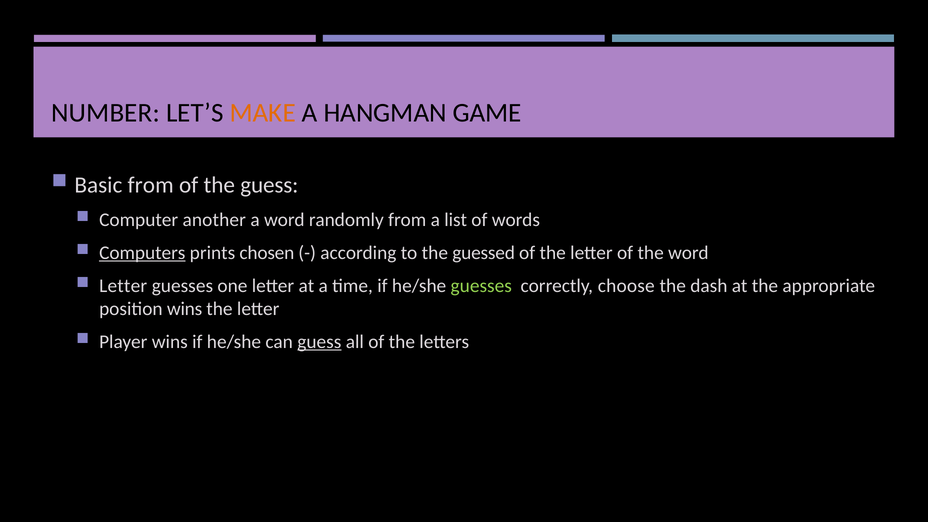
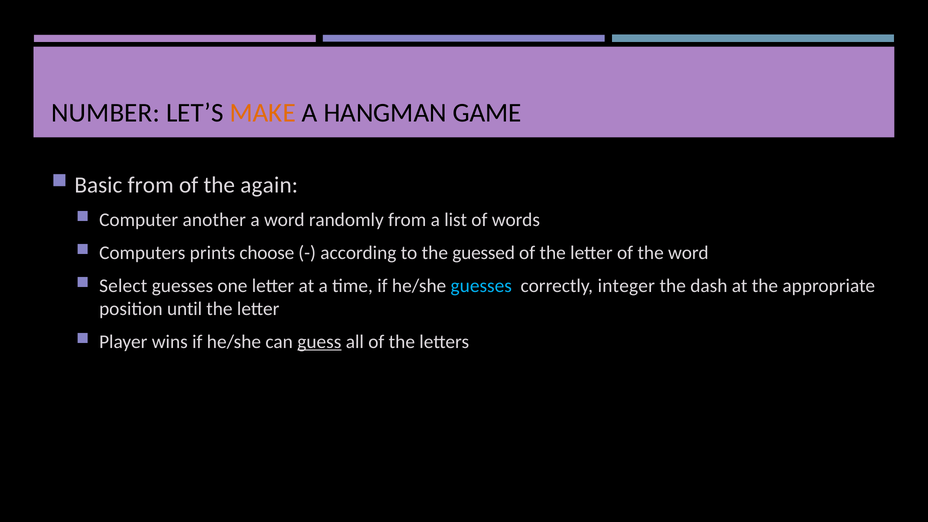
the guess: guess -> again
Computers underline: present -> none
chosen: chosen -> choose
Letter at (123, 286): Letter -> Select
guesses at (481, 286) colour: light green -> light blue
choose: choose -> integer
position wins: wins -> until
